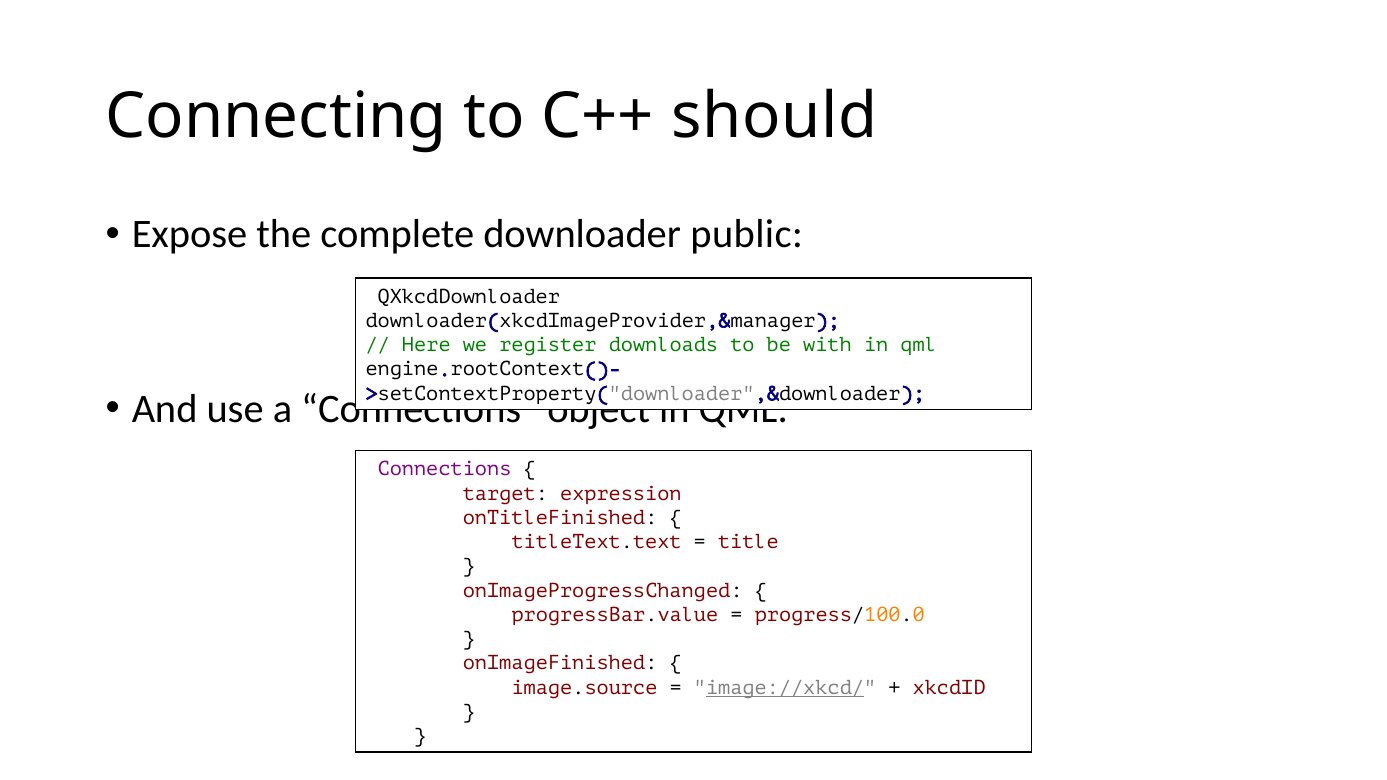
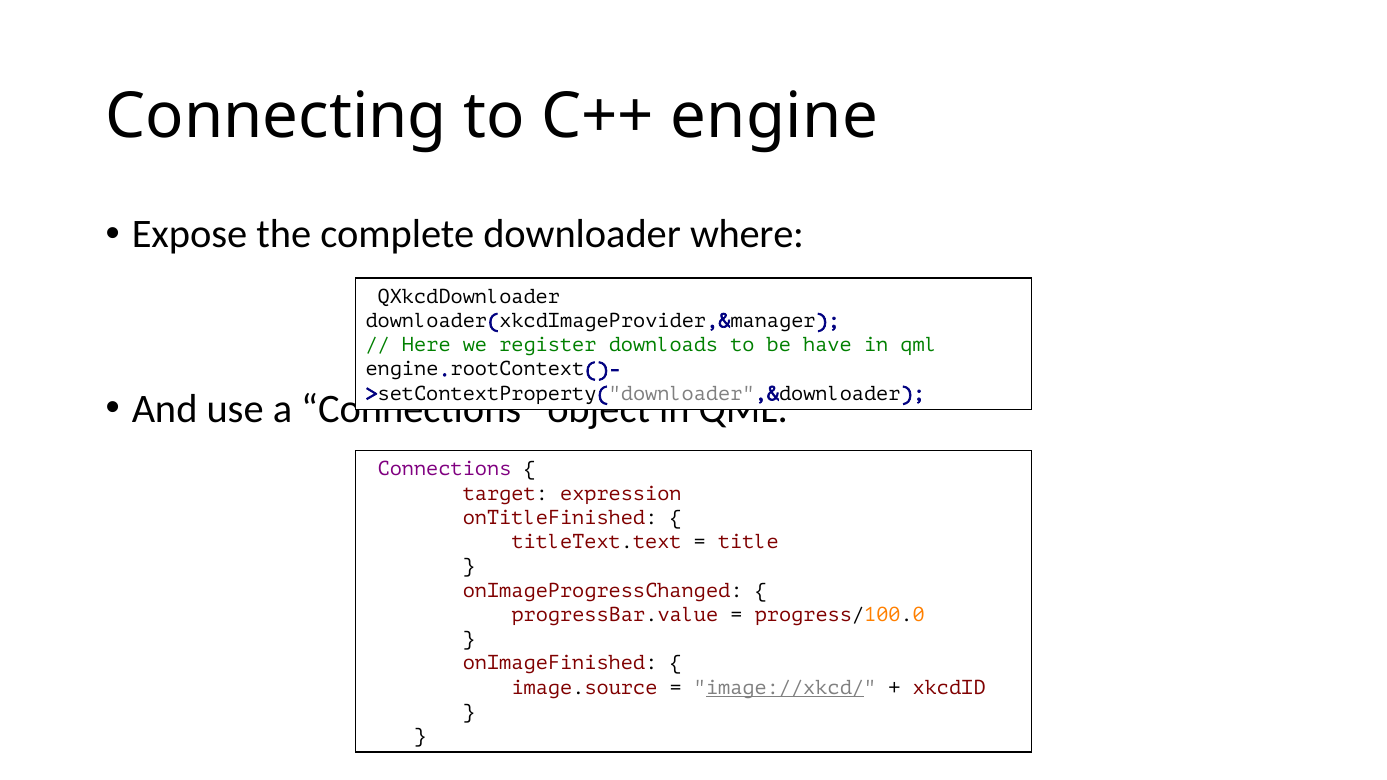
should: should -> engine
public: public -> where
with: with -> have
